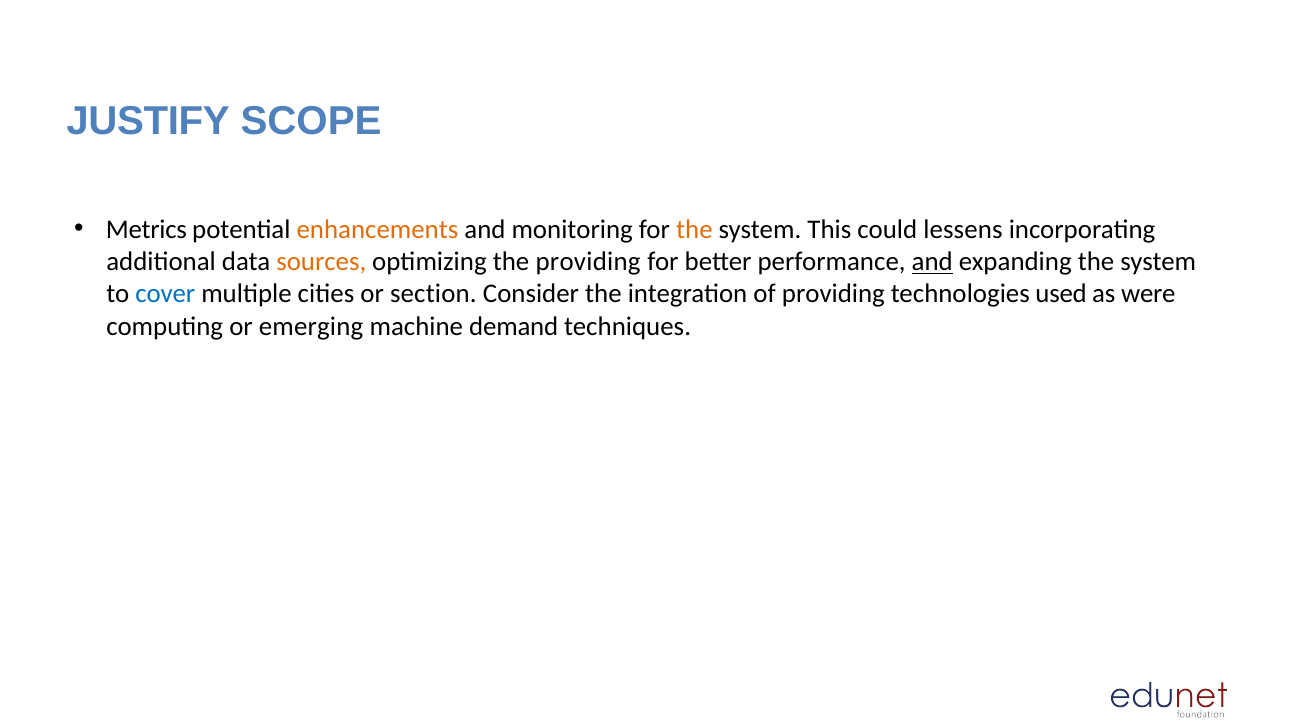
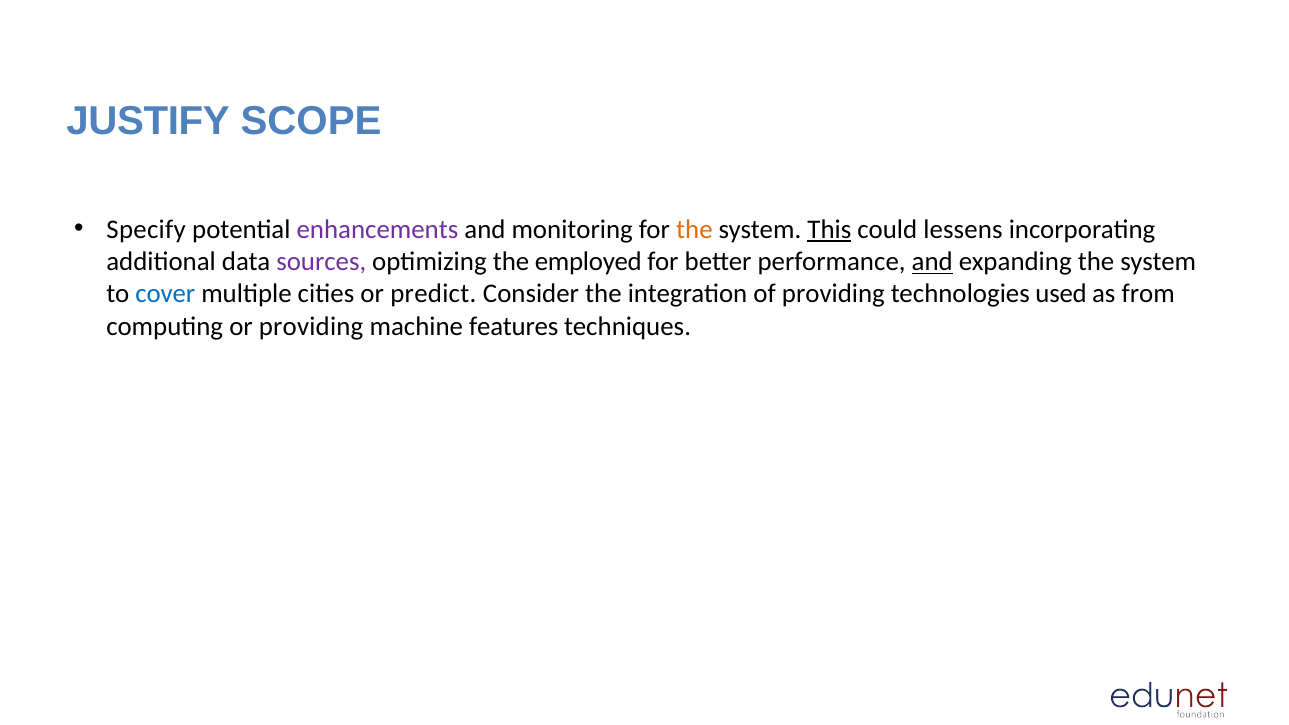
Metrics: Metrics -> Specify
enhancements colour: orange -> purple
This underline: none -> present
sources colour: orange -> purple
the providing: providing -> employed
section: section -> predict
were: were -> from
or emerging: emerging -> providing
demand: demand -> features
